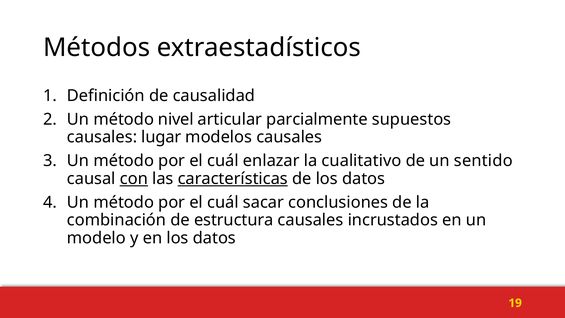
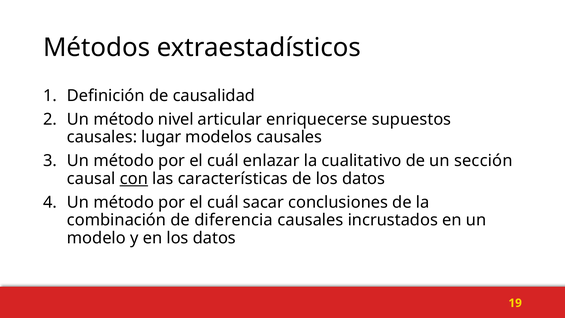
parcialmente: parcialmente -> enriquecerse
sentido: sentido -> sección
características underline: present -> none
estructura: estructura -> diferencia
